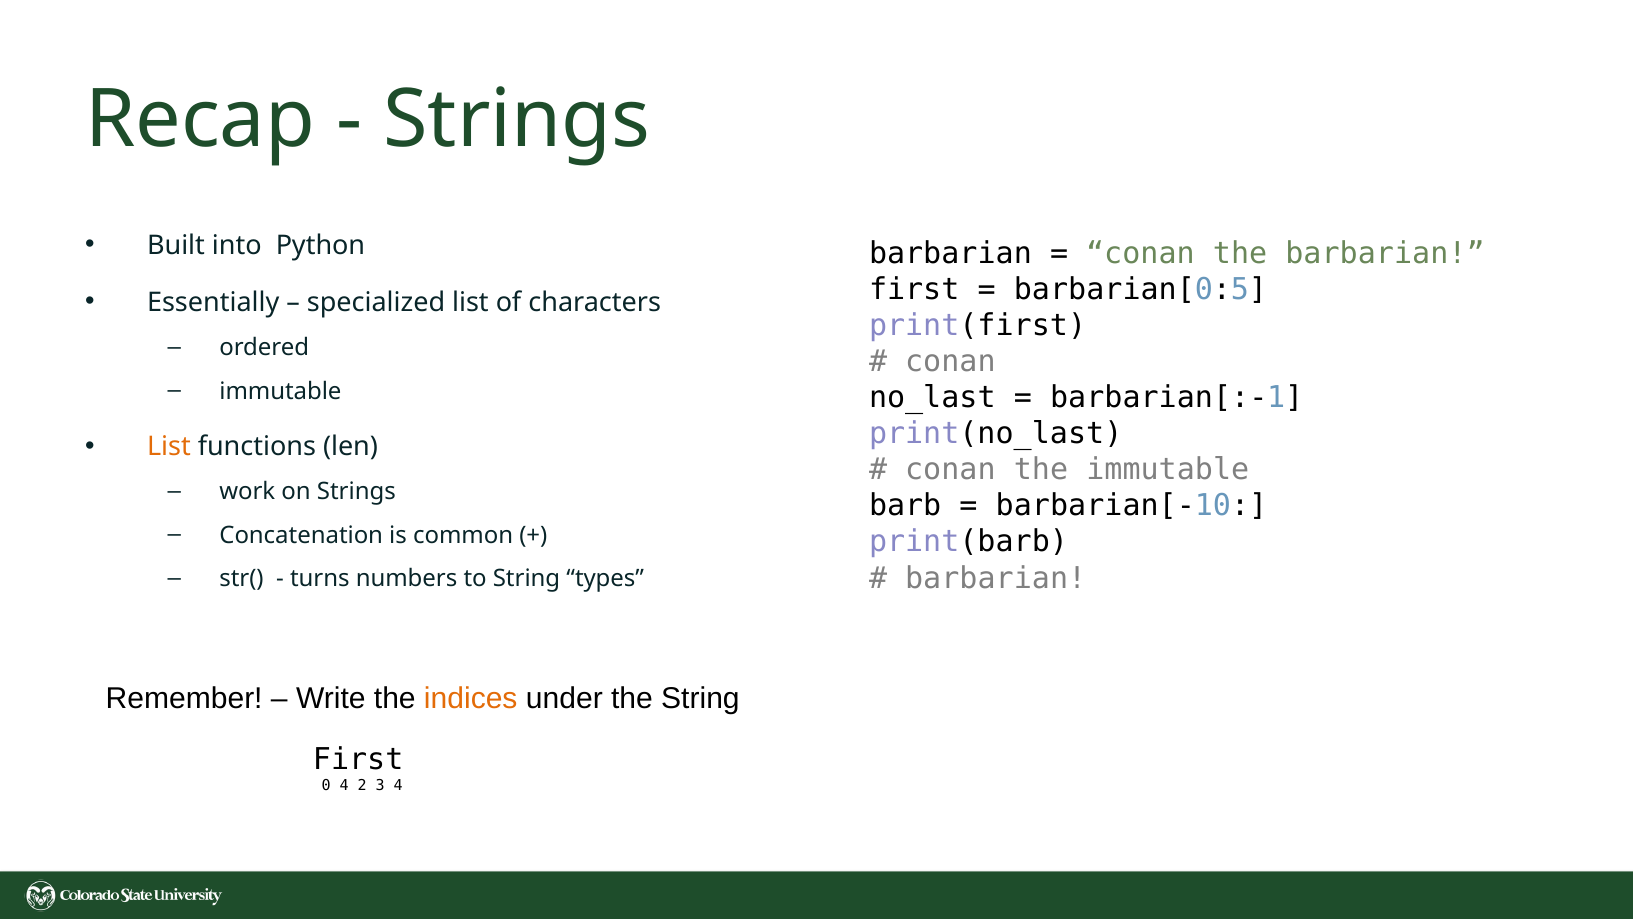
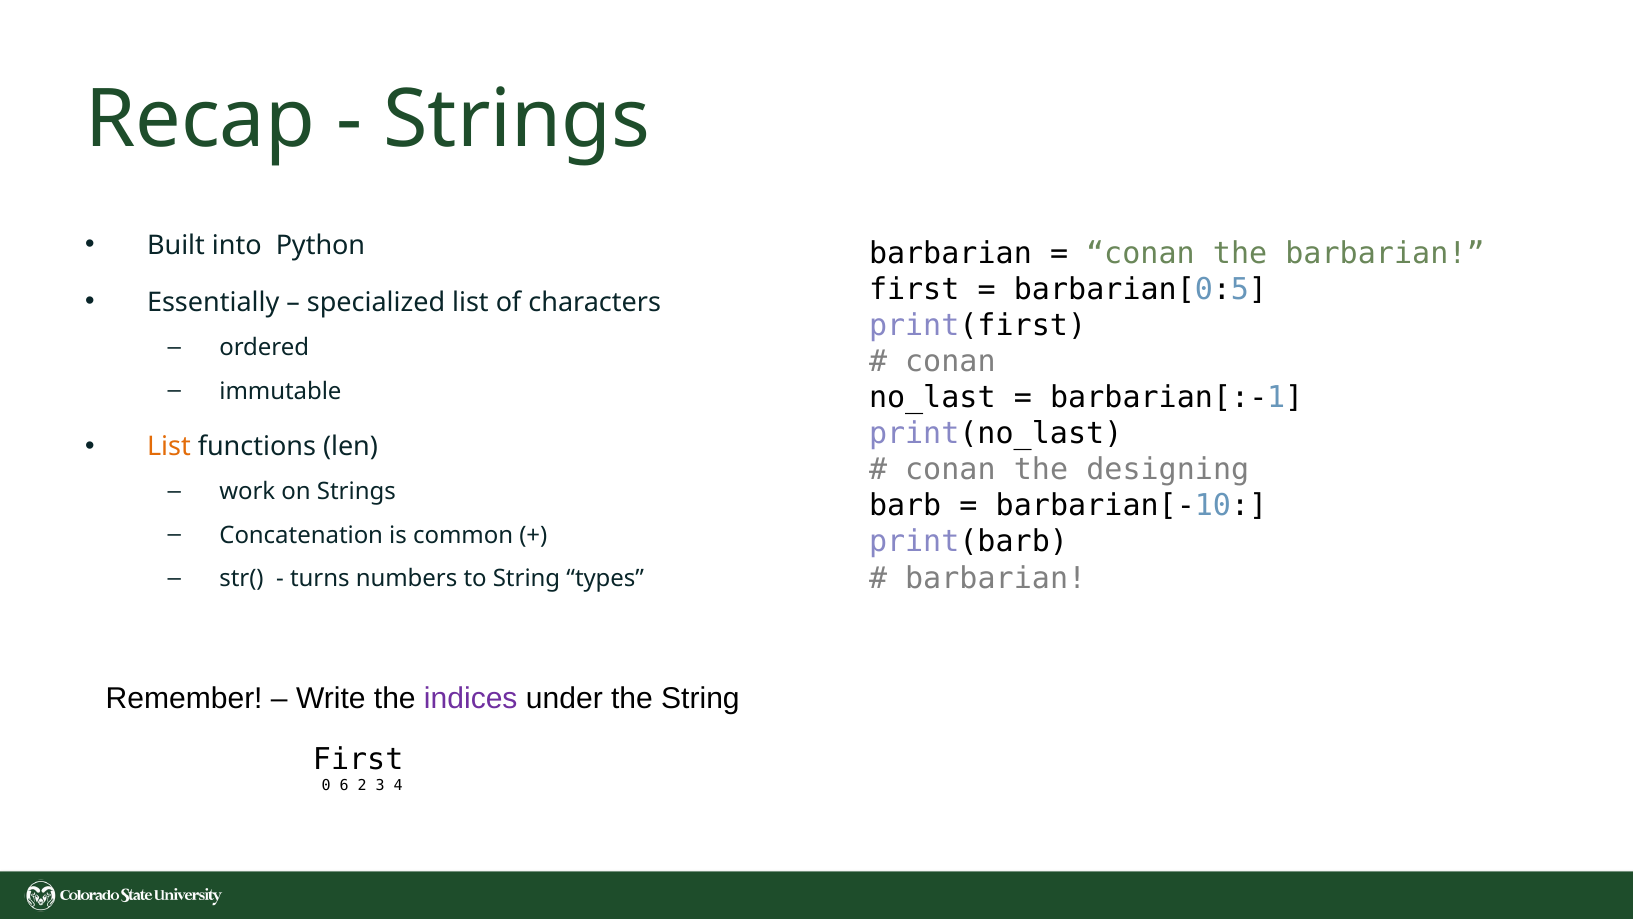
the immutable: immutable -> designing
indices colour: orange -> purple
0 4: 4 -> 6
